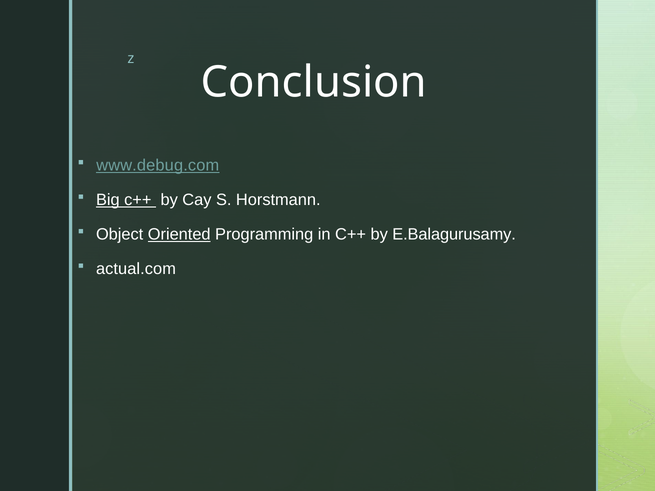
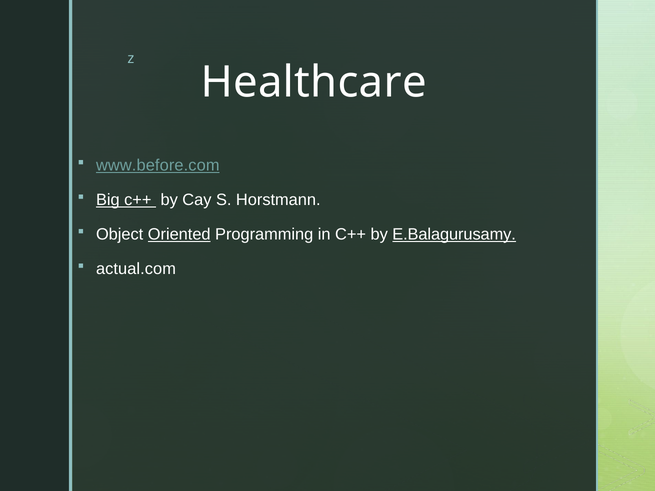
Conclusion: Conclusion -> Healthcare
www.debug.com: www.debug.com -> www.before.com
E.Balagurusamy underline: none -> present
